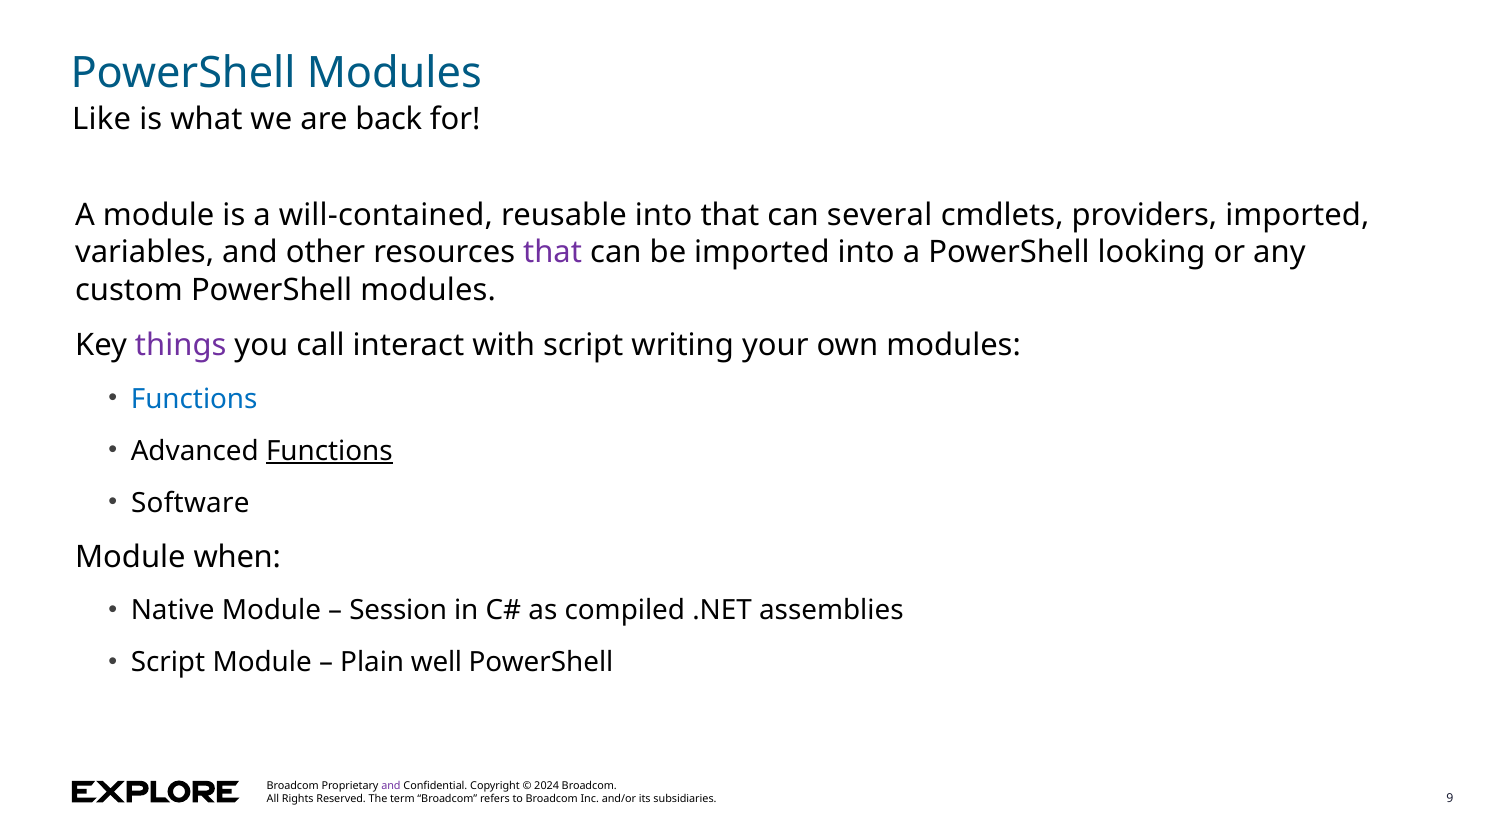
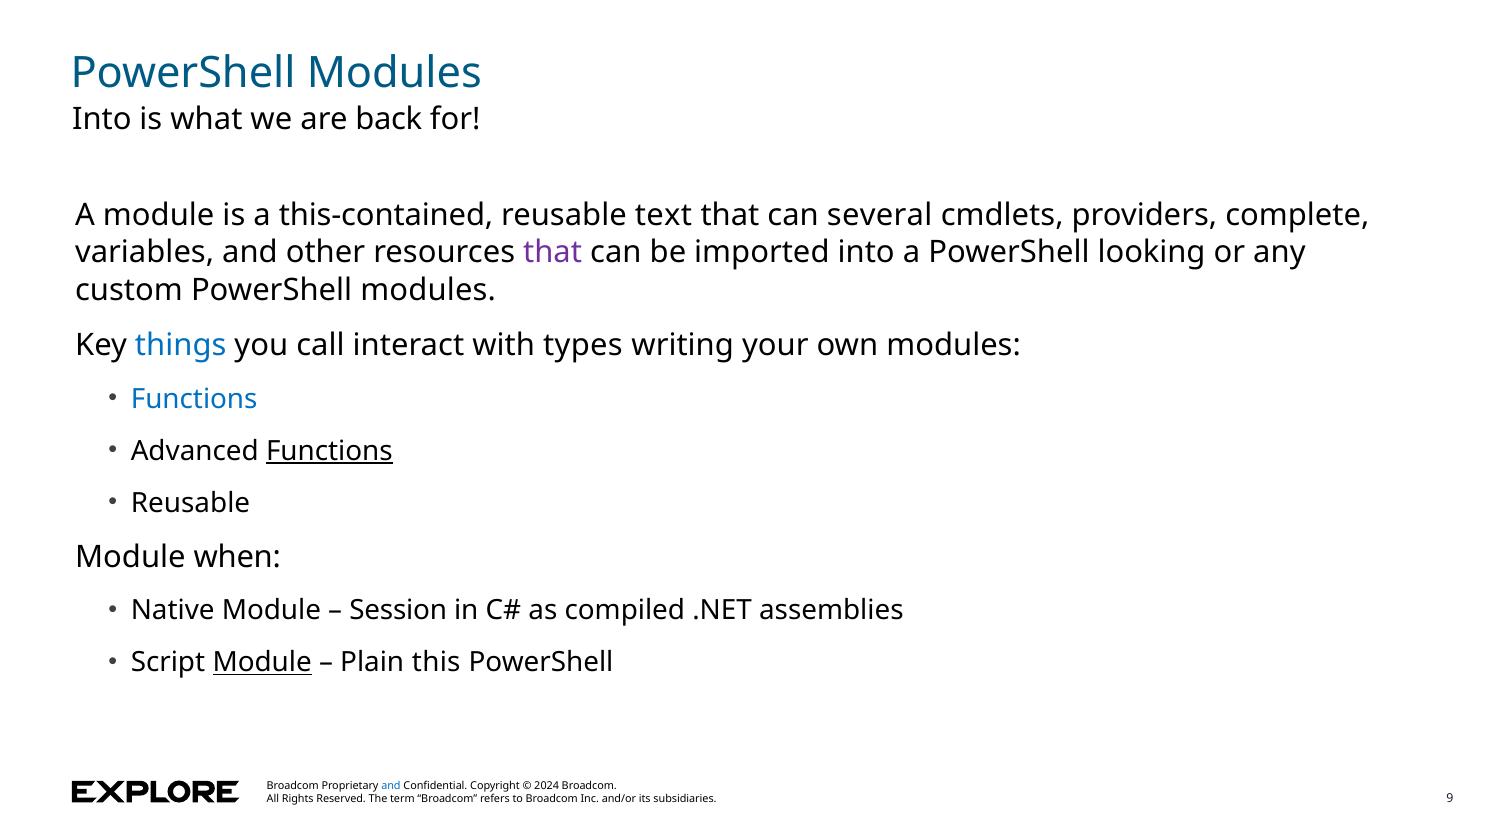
Like at (102, 120): Like -> Into
will-contained: will-contained -> this-contained
reusable into: into -> text
providers imported: imported -> complete
things colour: purple -> blue
with script: script -> types
Software at (190, 503): Software -> Reusable
Module at (262, 663) underline: none -> present
well: well -> this
and at (391, 786) colour: purple -> blue
